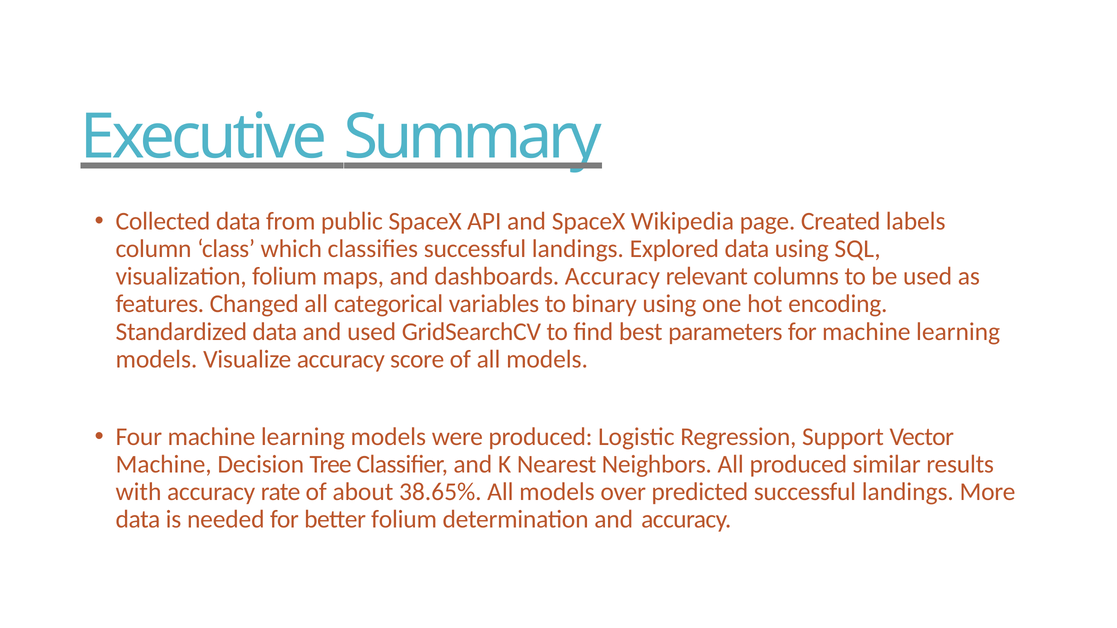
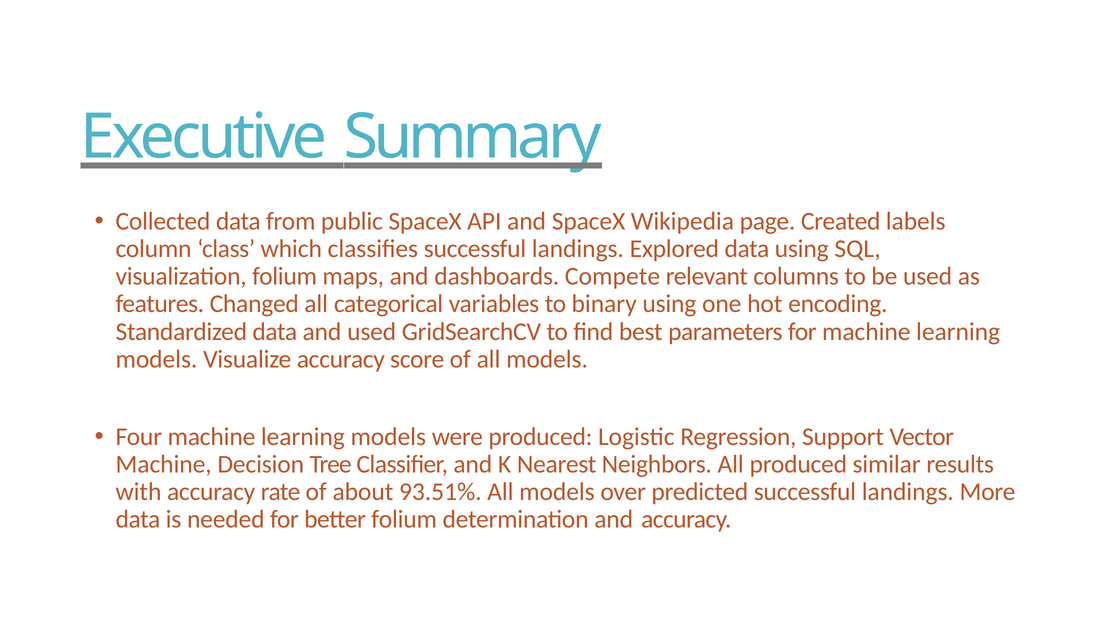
dashboards Accuracy: Accuracy -> Compete
38.65%: 38.65% -> 93.51%
